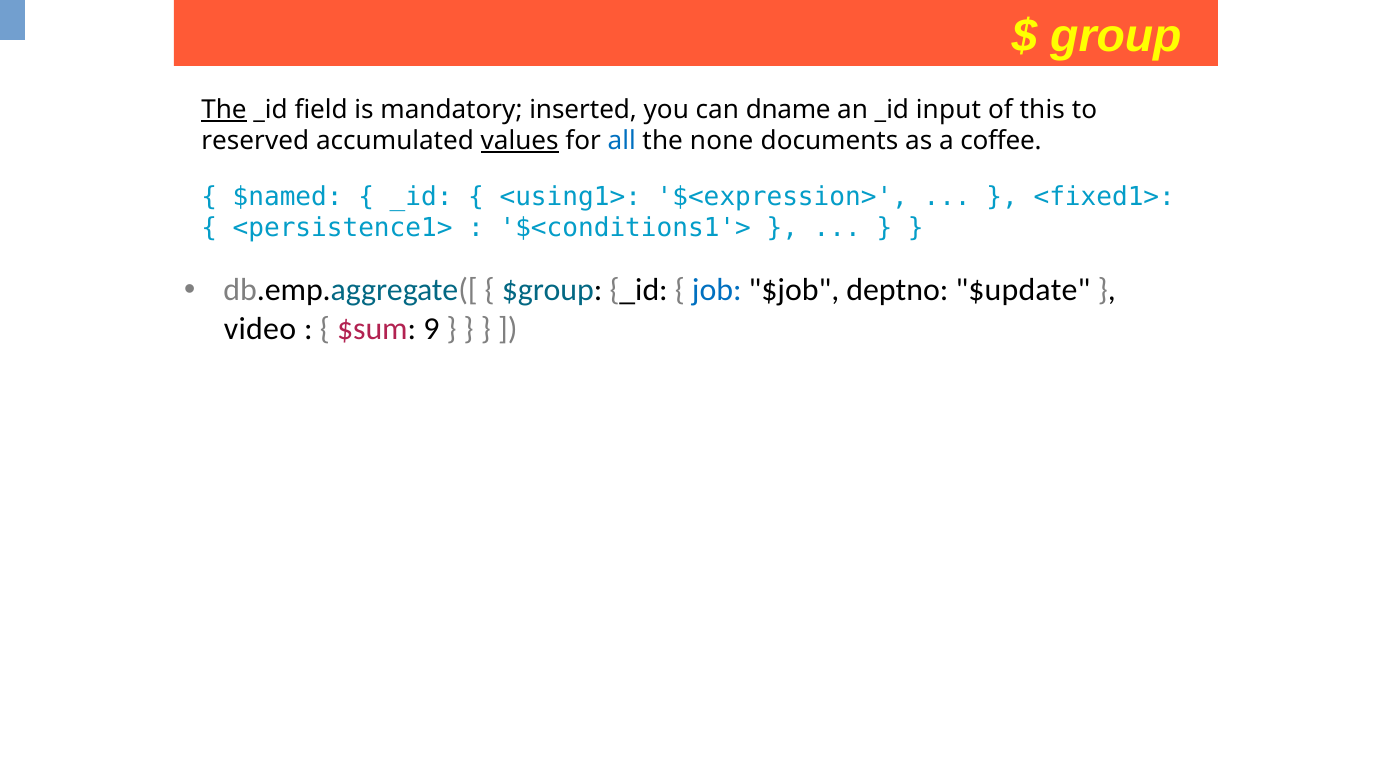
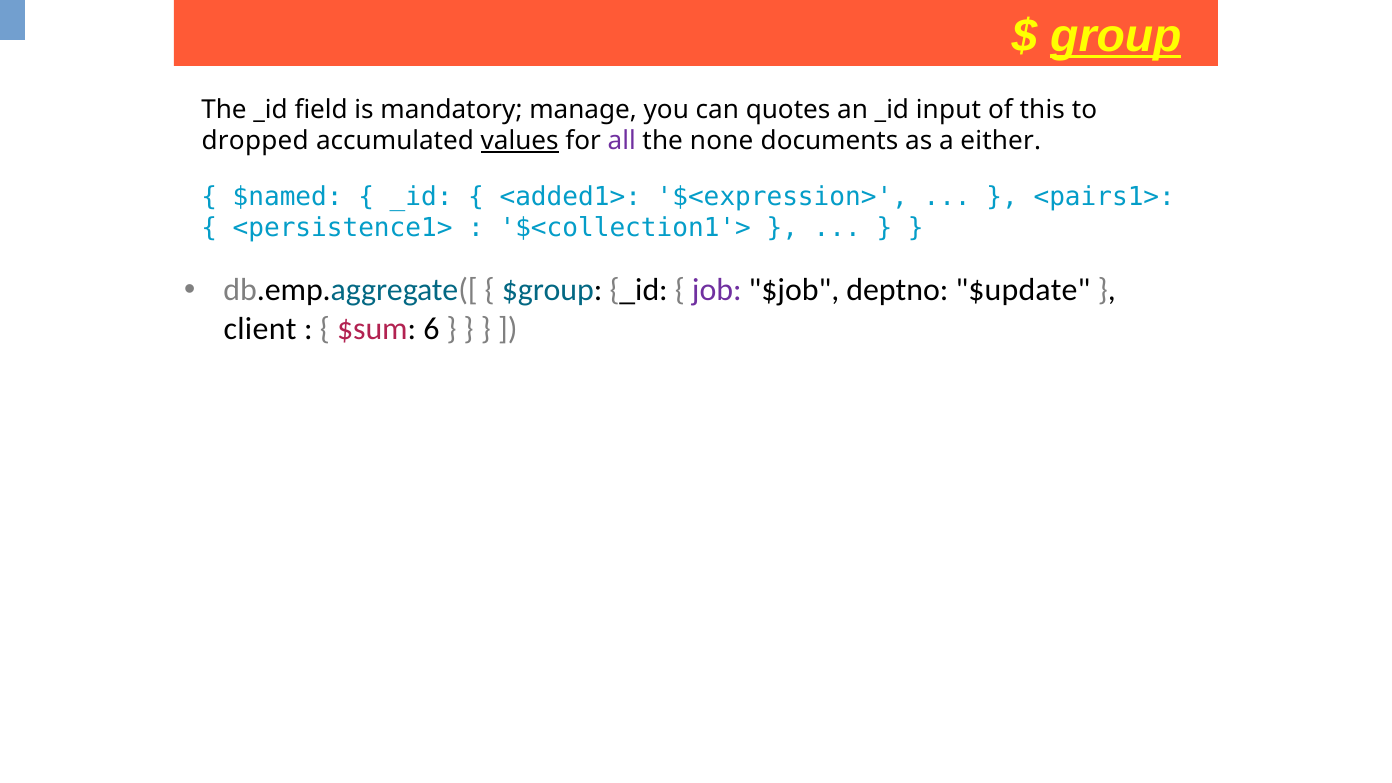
group underline: none -> present
The at (224, 110) underline: present -> none
inserted: inserted -> manage
dname: dname -> quotes
reserved: reserved -> dropped
all colour: blue -> purple
coffee: coffee -> either
<using1>: <using1> -> <added1>
<fixed1>: <fixed1> -> <pairs1>
$<conditions1'>: $<conditions1'> -> $<collection1'>
job colour: blue -> purple
video: video -> client
9: 9 -> 6
